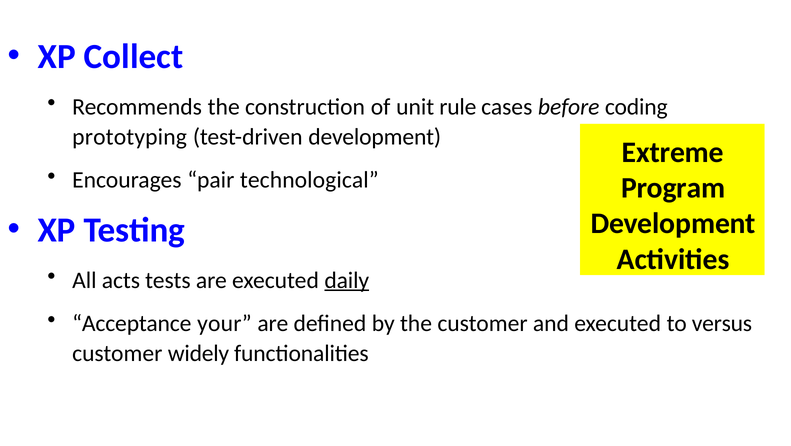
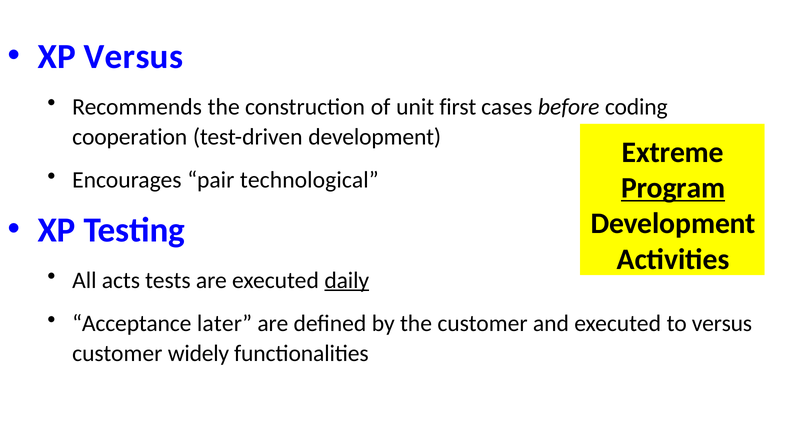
XP Collect: Collect -> Versus
rule: rule -> first
prototyping: prototyping -> cooperation
Program underline: none -> present
your: your -> later
